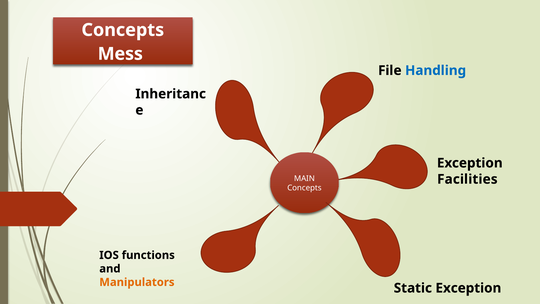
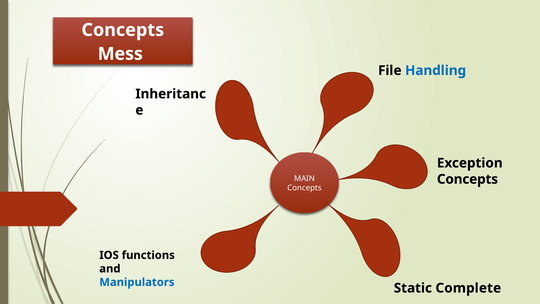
Facilities at (467, 179): Facilities -> Concepts
Manipulators colour: orange -> blue
Static Exception: Exception -> Complete
